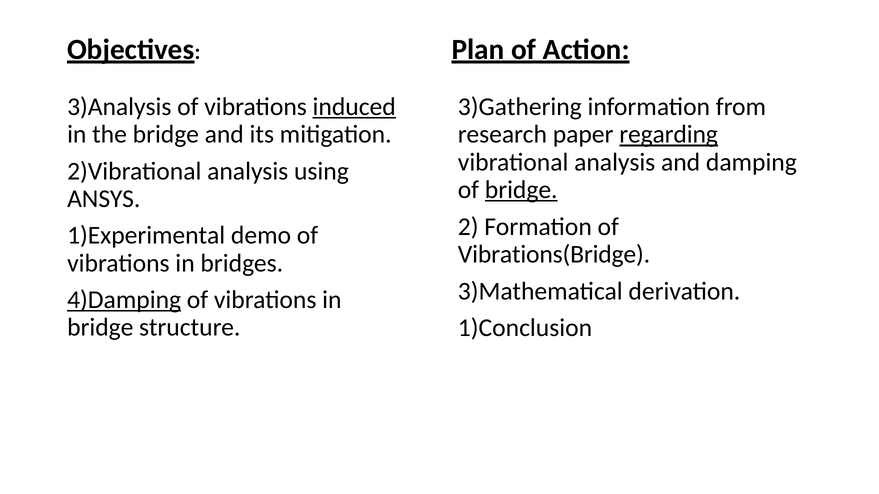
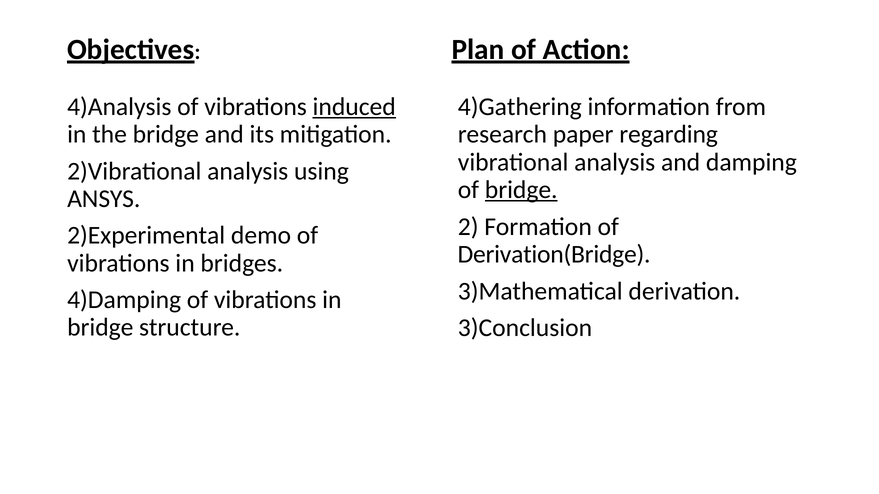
3)Analysis: 3)Analysis -> 4)Analysis
3)Gathering: 3)Gathering -> 4)Gathering
regarding underline: present -> none
1)Experimental: 1)Experimental -> 2)Experimental
Vibrations(Bridge: Vibrations(Bridge -> Derivation(Bridge
4)Damping underline: present -> none
1)Conclusion: 1)Conclusion -> 3)Conclusion
